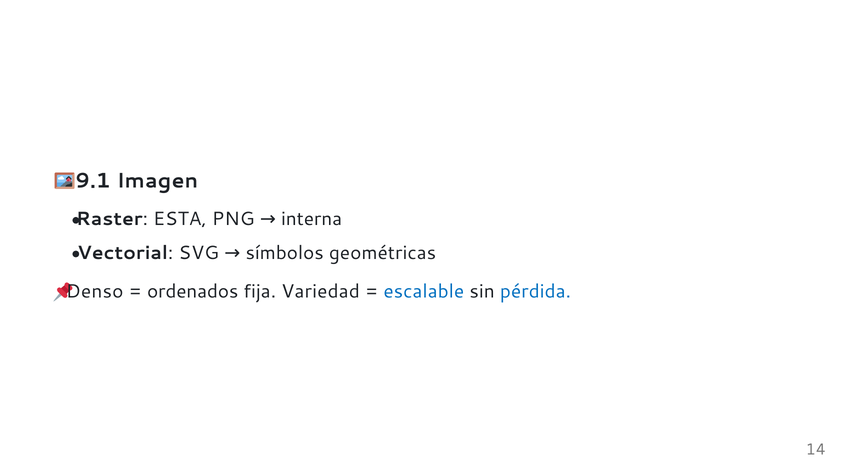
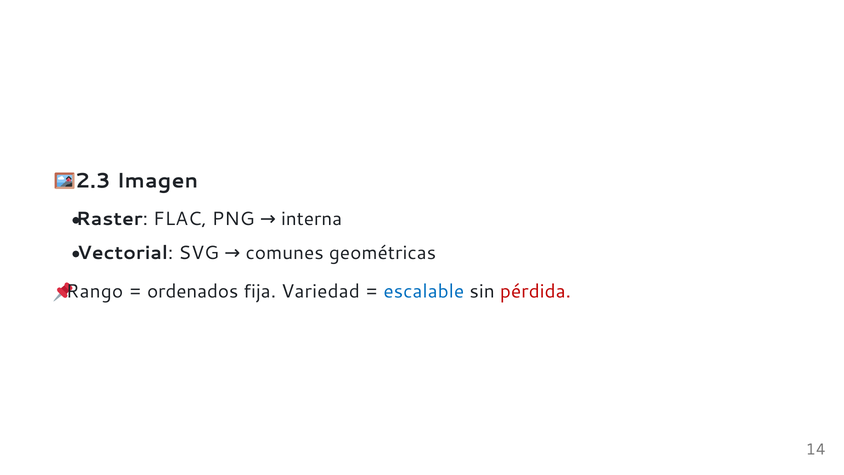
9.1: 9.1 -> 2.3
ESTA: ESTA -> FLAC
símbolos: símbolos -> comunes
Denso: Denso -> Rango
pérdida colour: blue -> red
